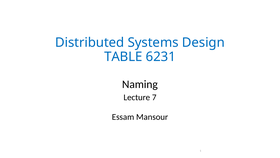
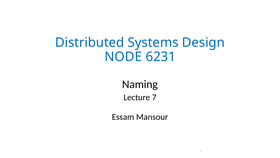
TABLE: TABLE -> NODE
